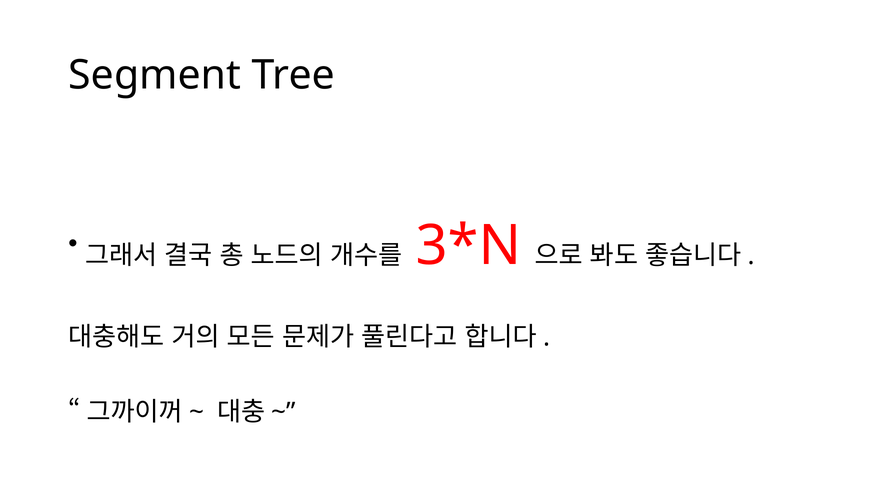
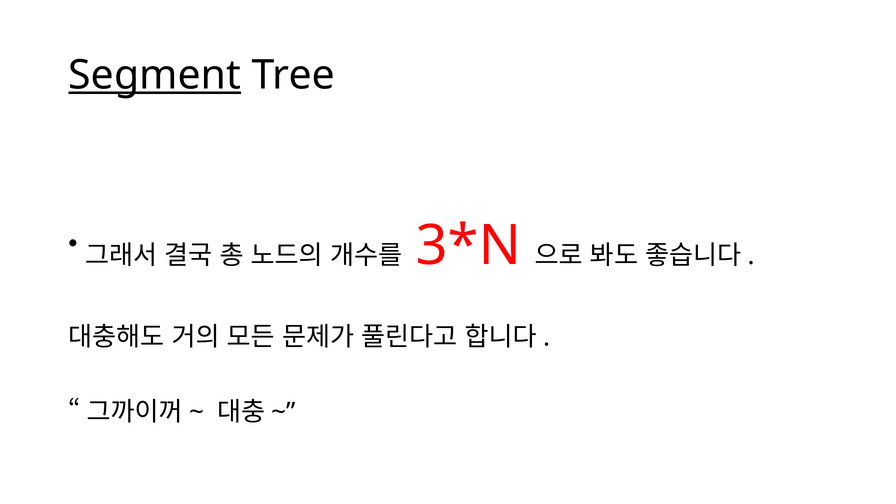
Segment underline: none -> present
